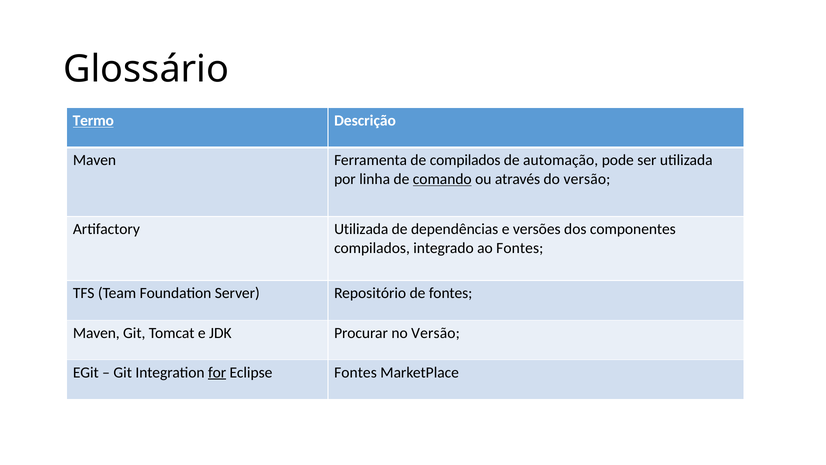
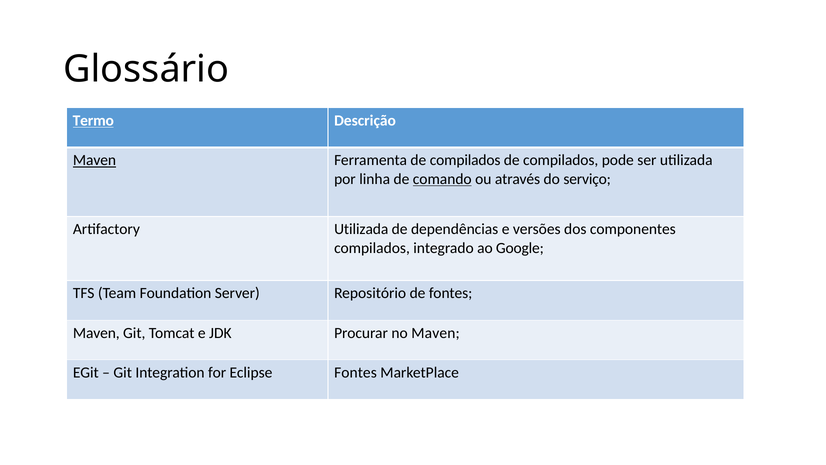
Maven at (95, 160) underline: none -> present
automação at (561, 160): automação -> compilados
do versão: versão -> serviço
ao Fontes: Fontes -> Google
no Versão: Versão -> Maven
for underline: present -> none
